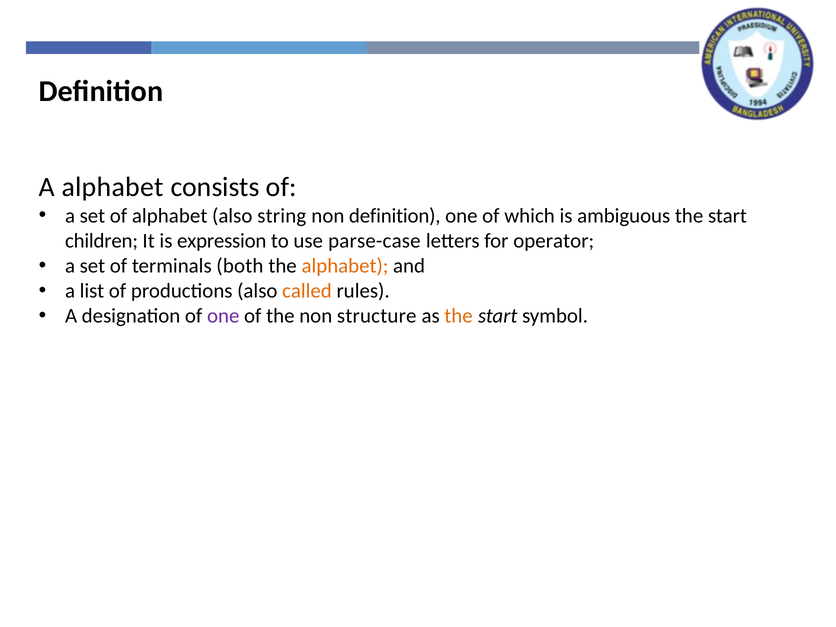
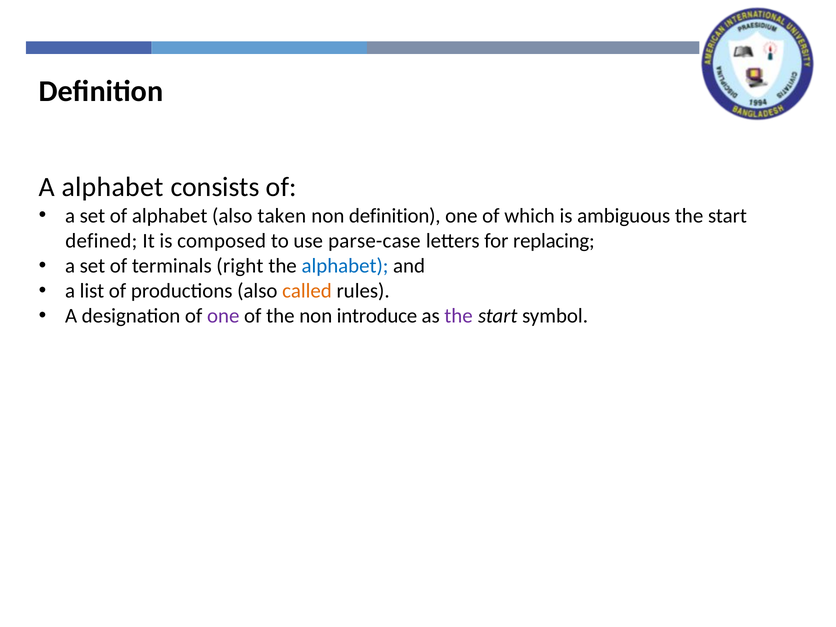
string: string -> taken
children: children -> defined
expression: expression -> composed
operator: operator -> replacing
both: both -> right
alphabet at (345, 266) colour: orange -> blue
structure: structure -> introduce
the at (459, 316) colour: orange -> purple
